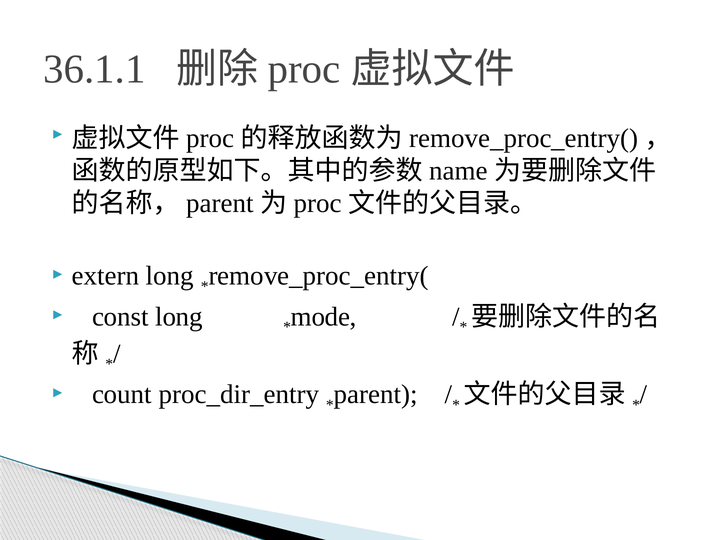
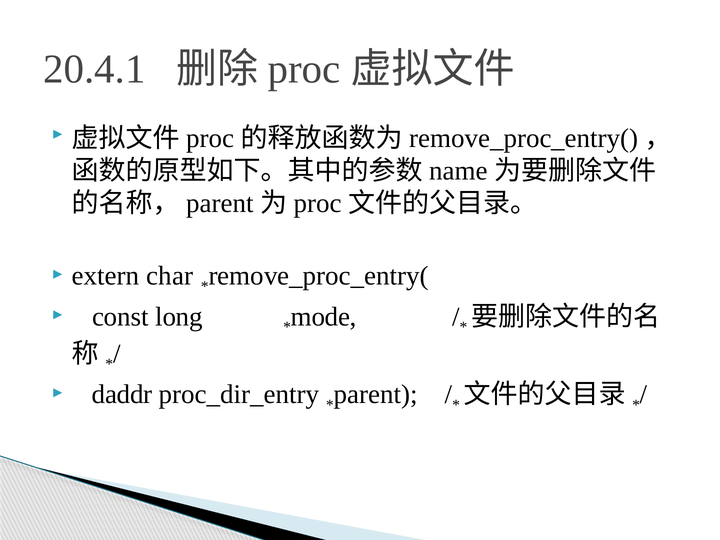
36.1.1: 36.1.1 -> 20.4.1
extern long: long -> char
count: count -> daddr
